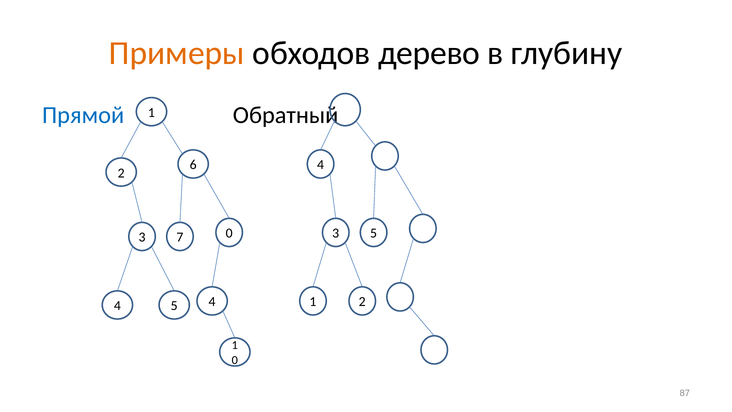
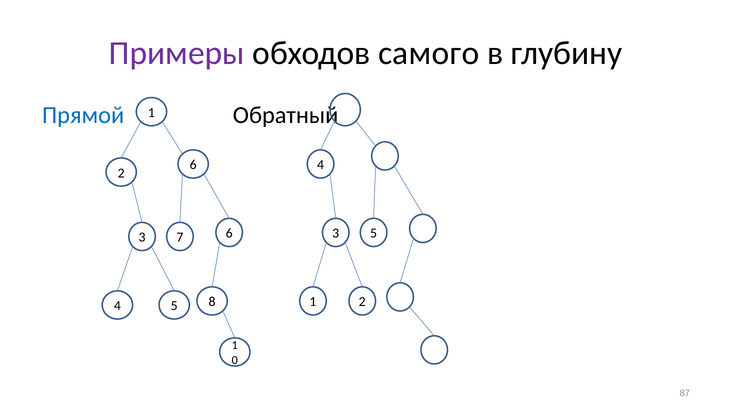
Примеры colour: orange -> purple
дерево: дерево -> самого
3 7 0: 0 -> 6
4 4: 4 -> 8
